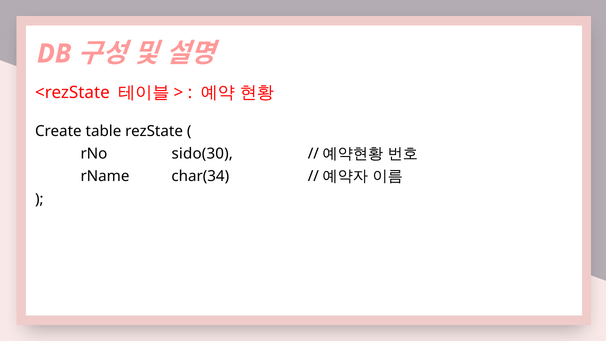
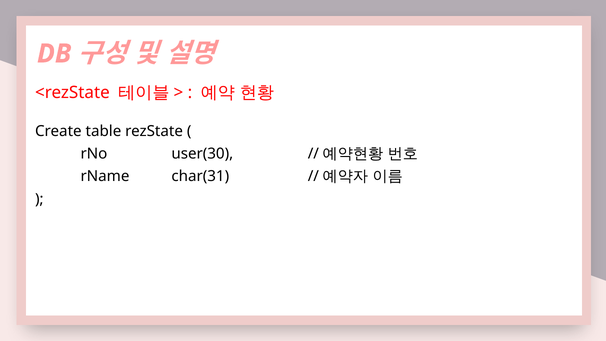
sido(30: sido(30 -> user(30
char(34: char(34 -> char(31
